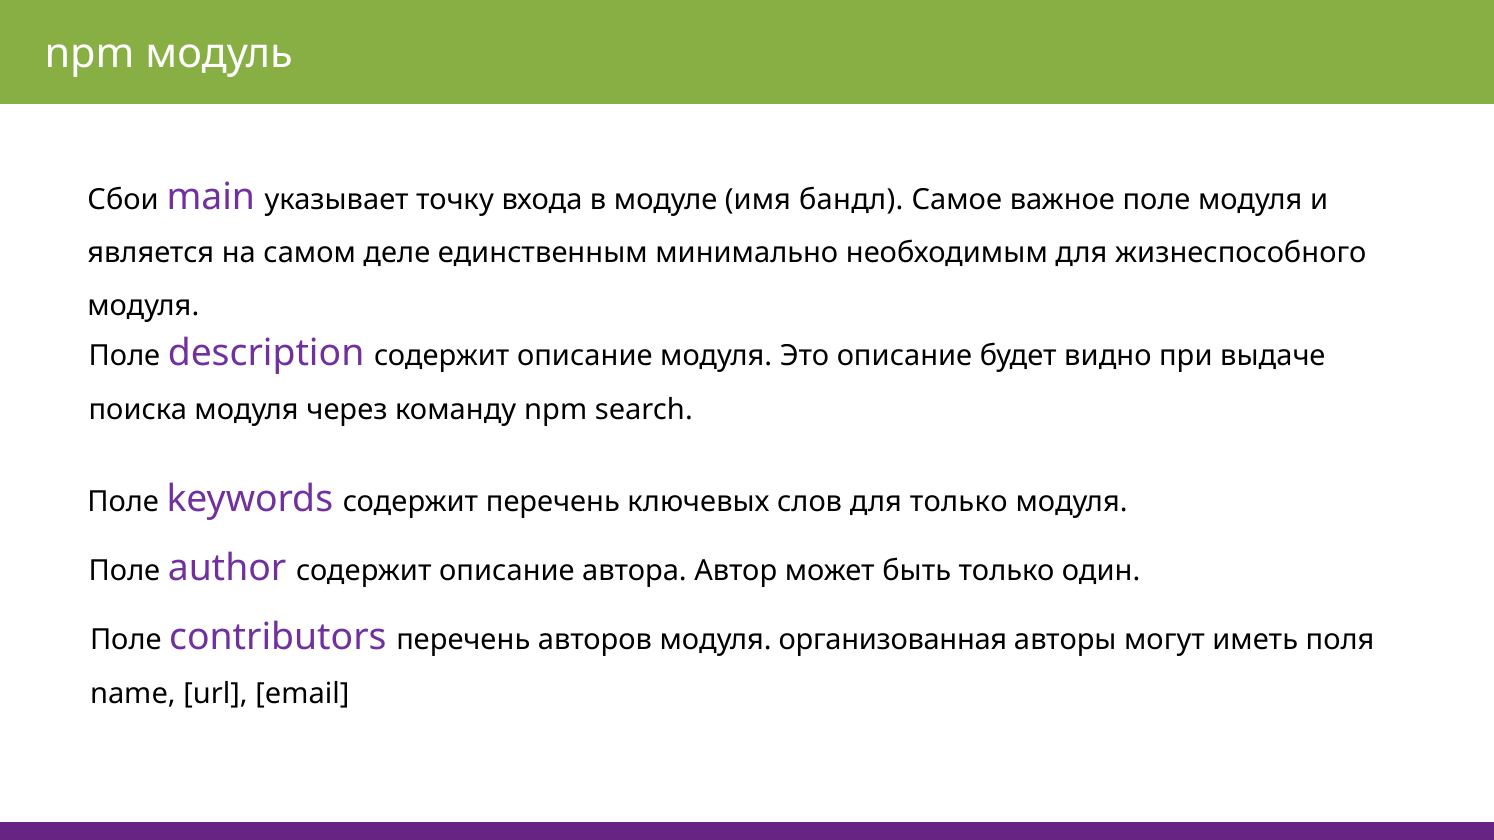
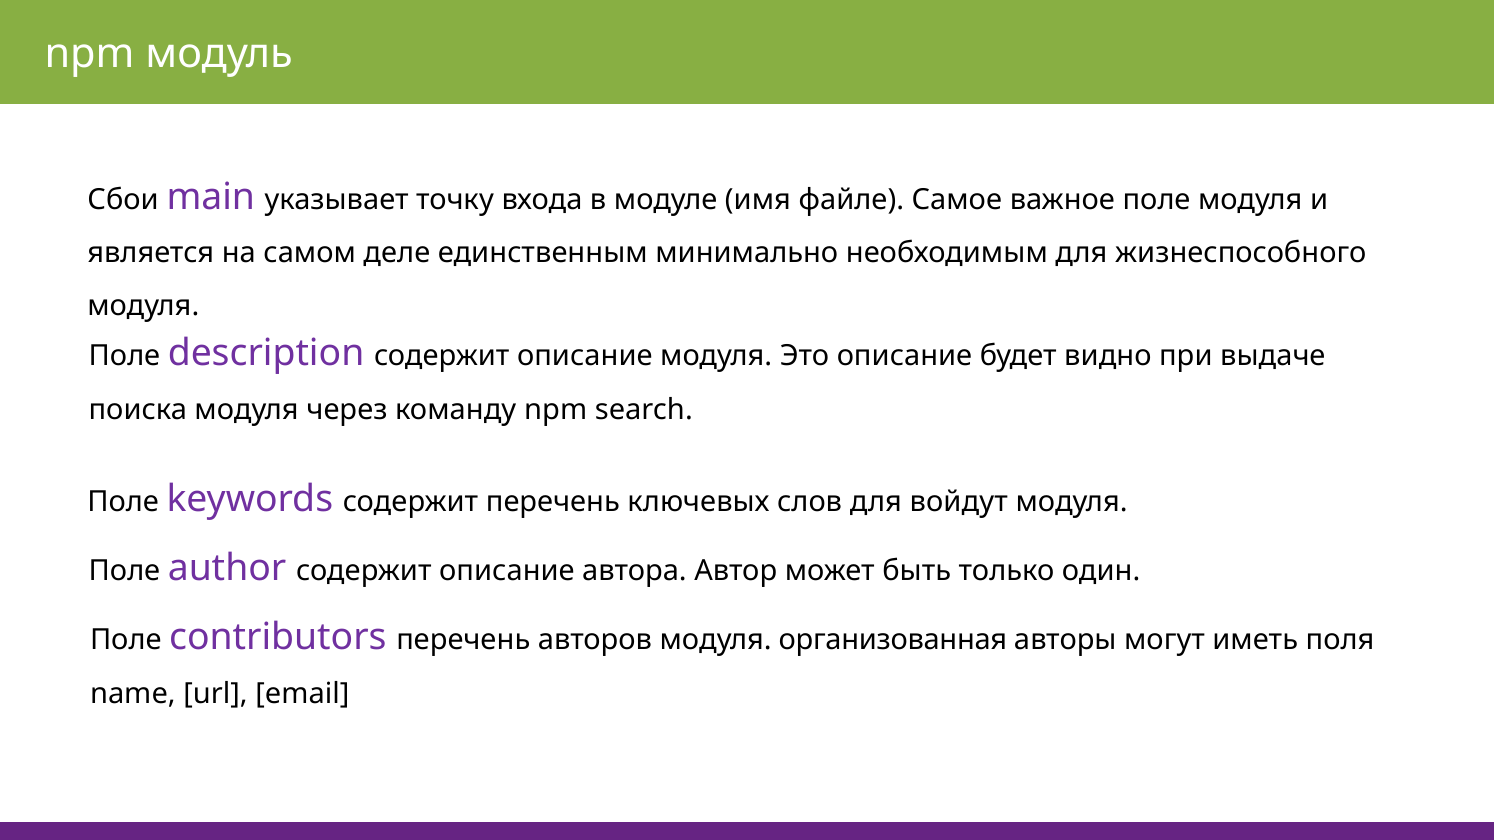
бандл: бандл -> файле
для только: только -> войдут
